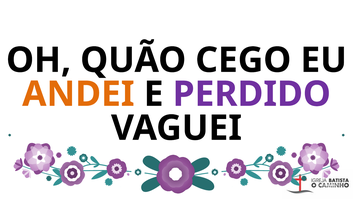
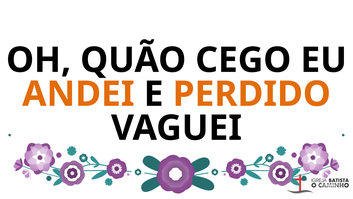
PERDIDO colour: purple -> orange
